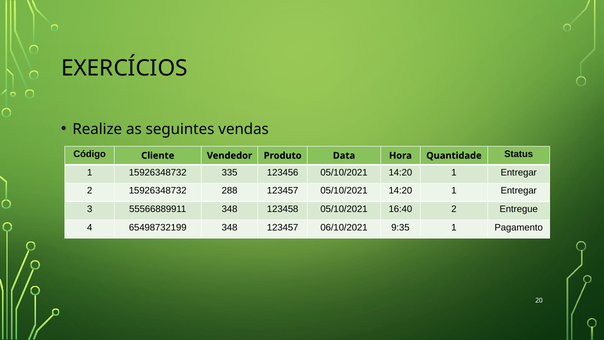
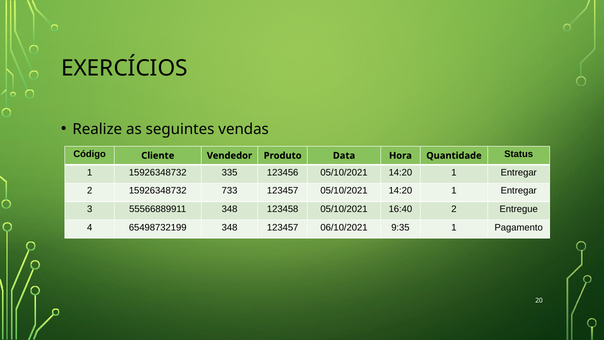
288: 288 -> 733
